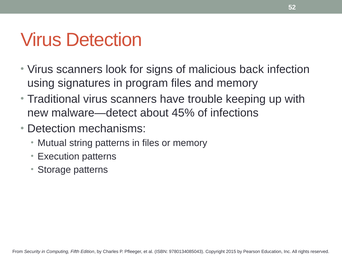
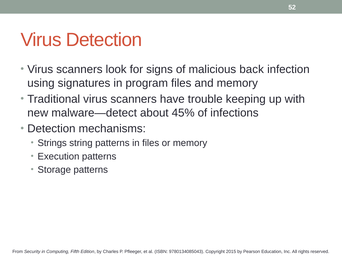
Mutual: Mutual -> Strings
